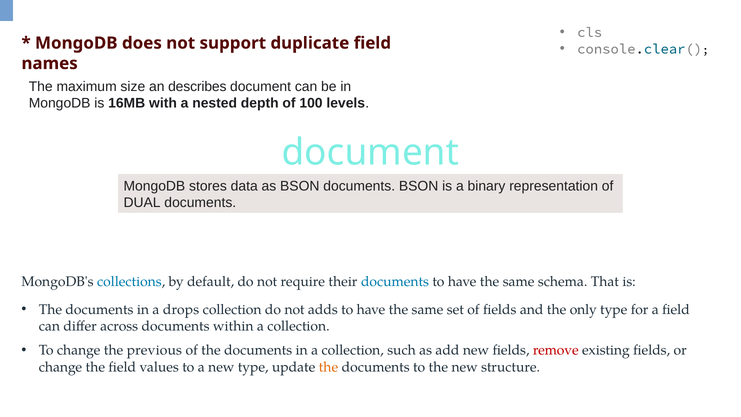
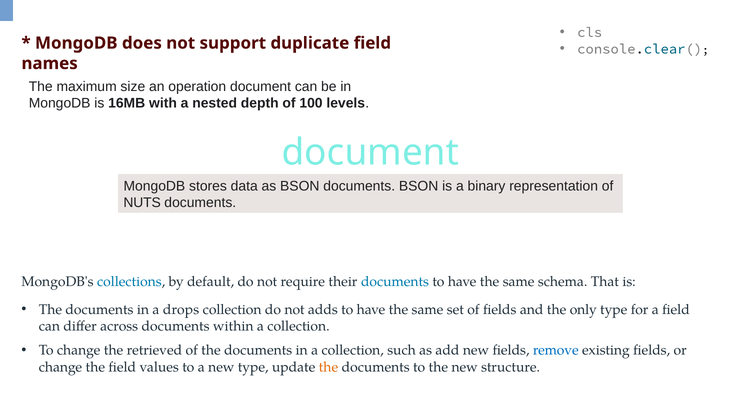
describes: describes -> operation
DUAL: DUAL -> NUTS
previous: previous -> retrieved
remove colour: red -> blue
